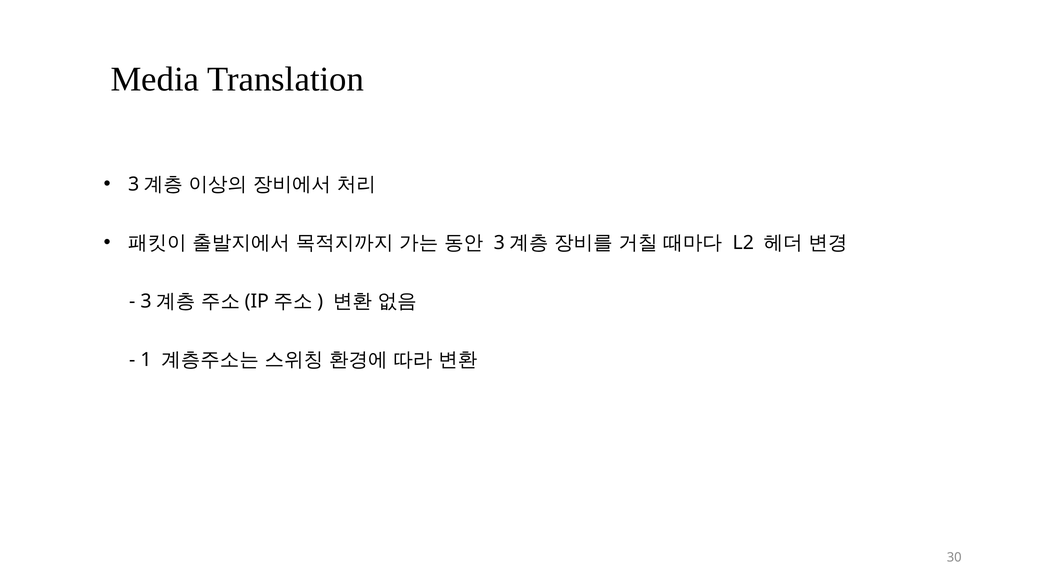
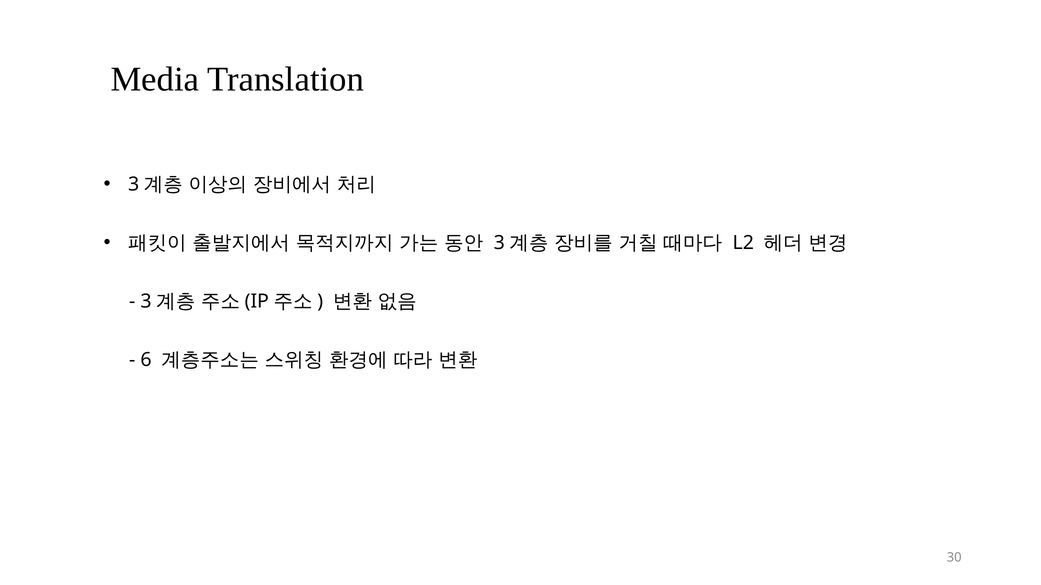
1: 1 -> 6
